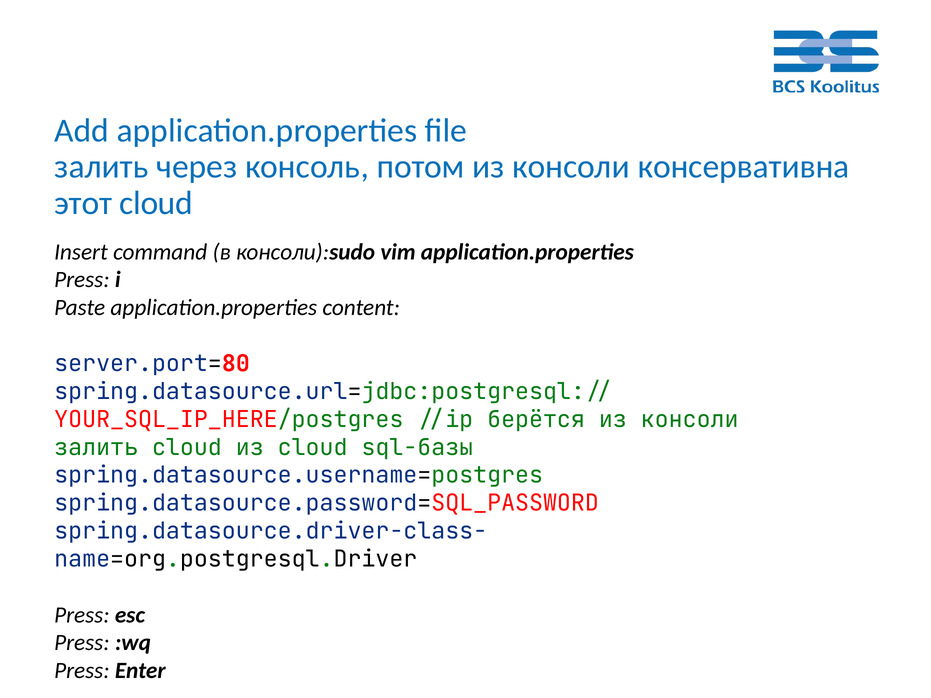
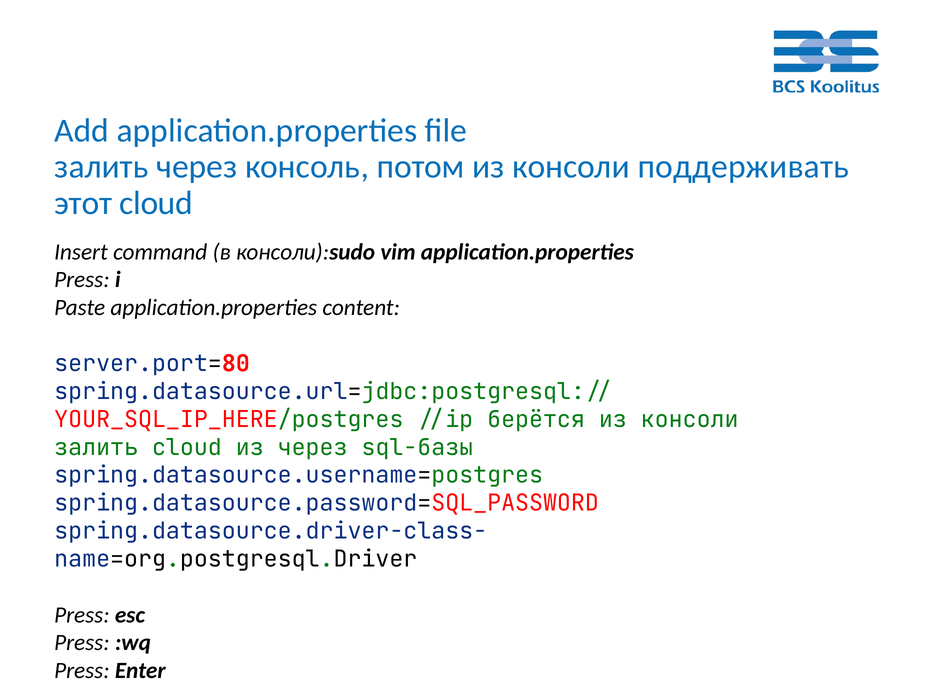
консервативна: консервативна -> поддерживать
из cloud: cloud -> через
